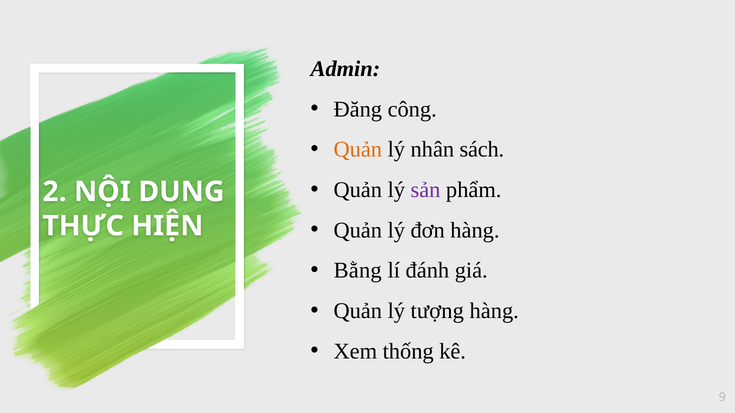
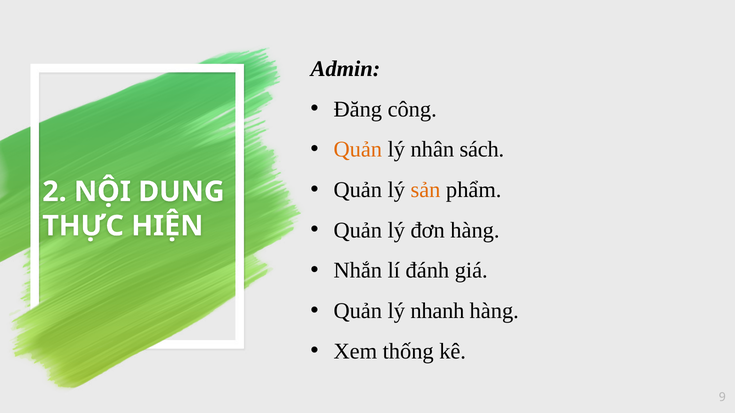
sản colour: purple -> orange
Bằng: Bằng -> Nhắn
tượng: tượng -> nhanh
